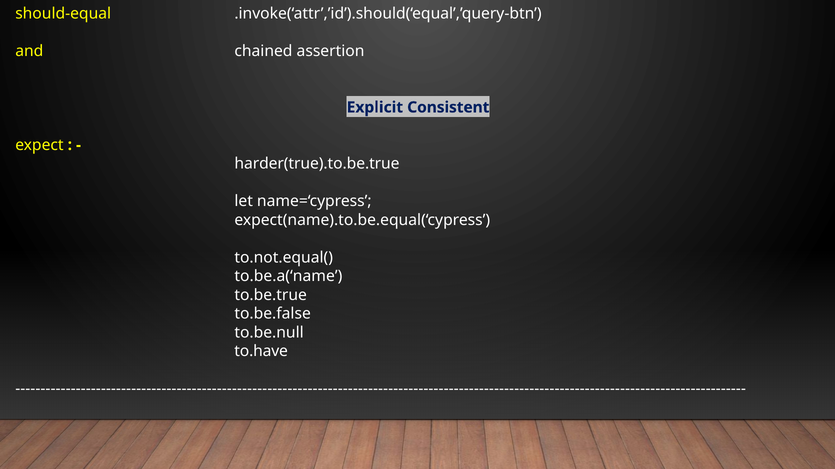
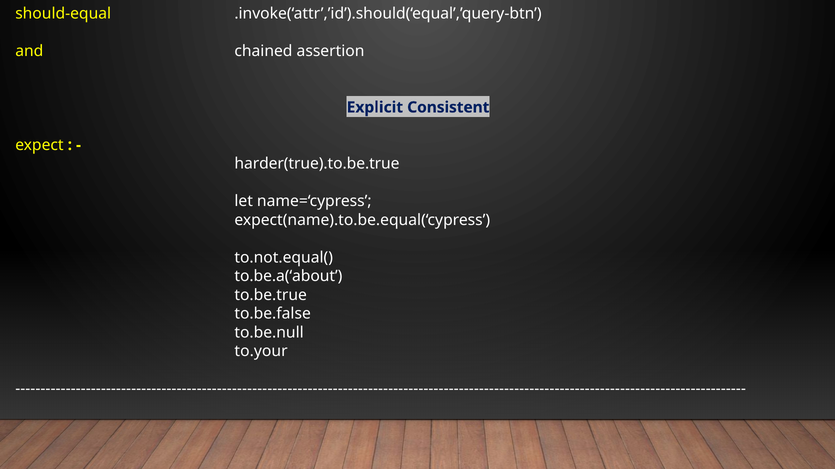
to.be.a(‘name: to.be.a(‘name -> to.be.a(‘about
to.have: to.have -> to.your
